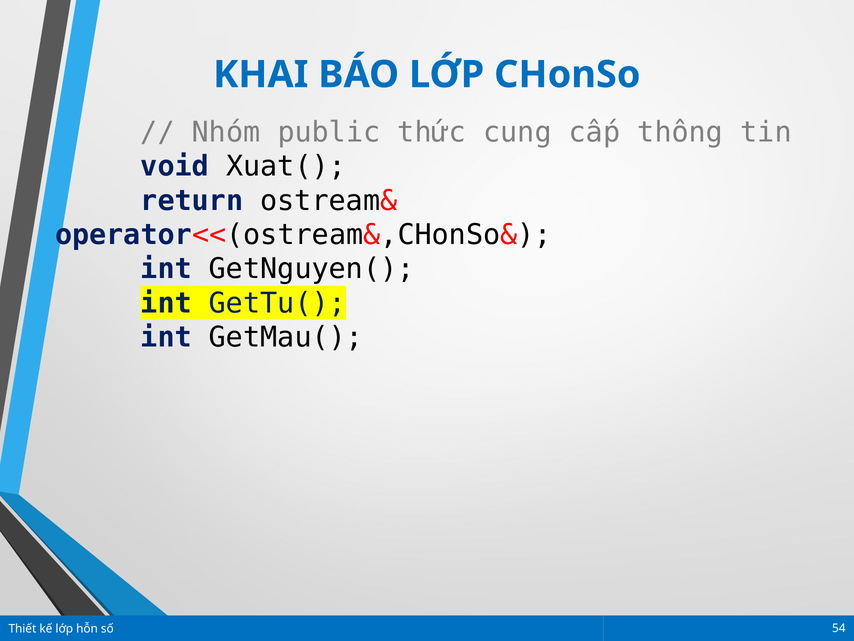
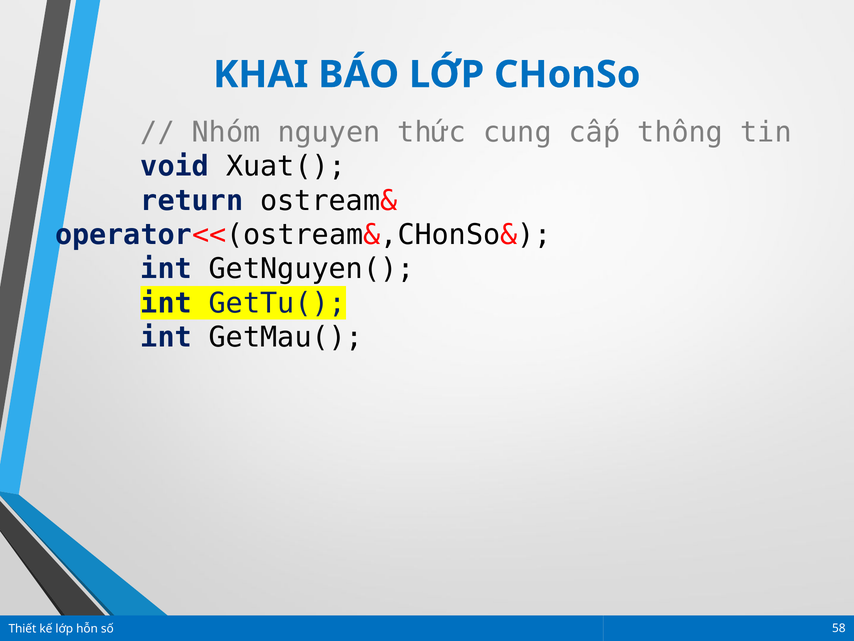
public: public -> nguyen
54: 54 -> 58
